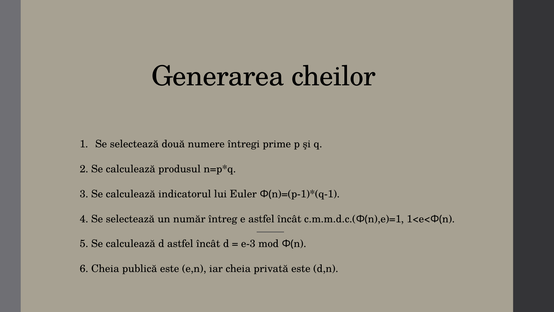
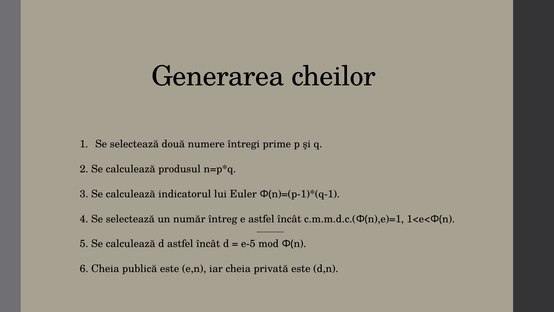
e-3: e-3 -> e-5
